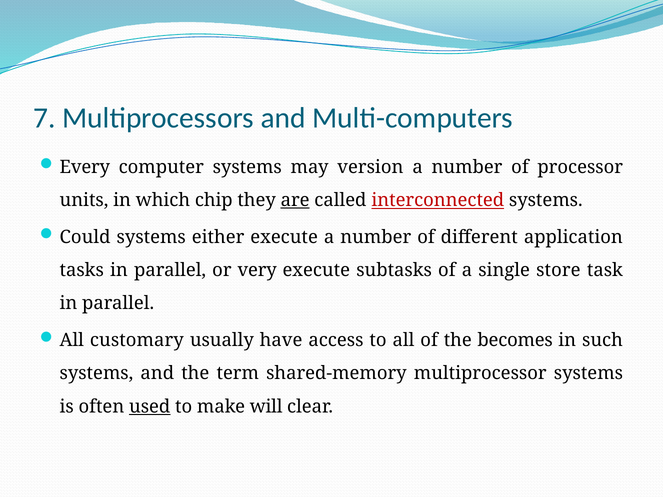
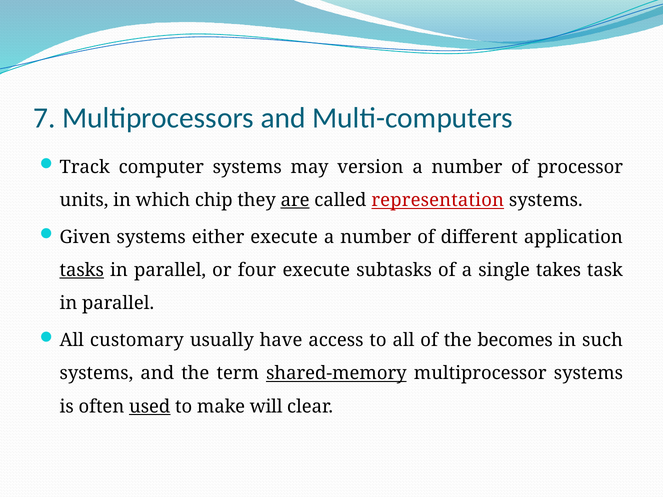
Every: Every -> Track
interconnected: interconnected -> representation
Could: Could -> Given
tasks underline: none -> present
very: very -> four
store: store -> takes
shared-memory underline: none -> present
